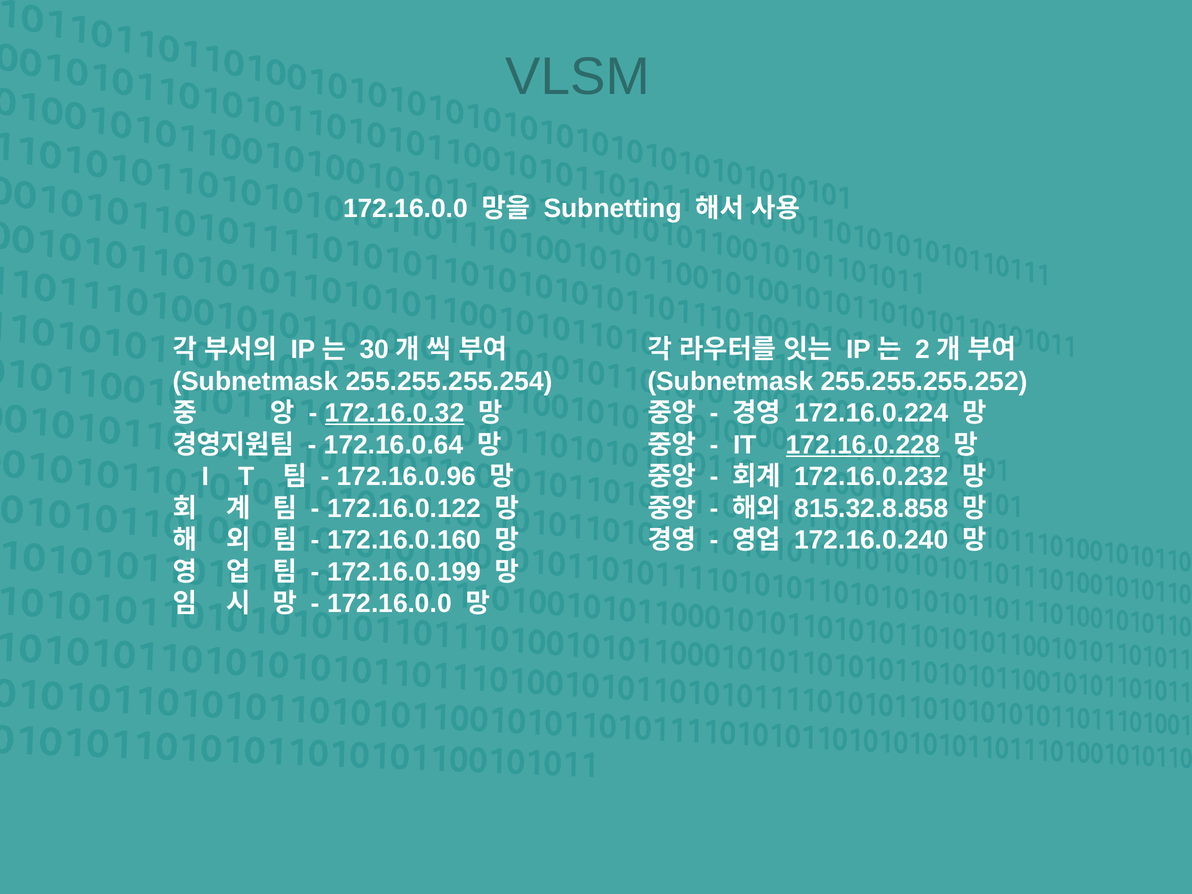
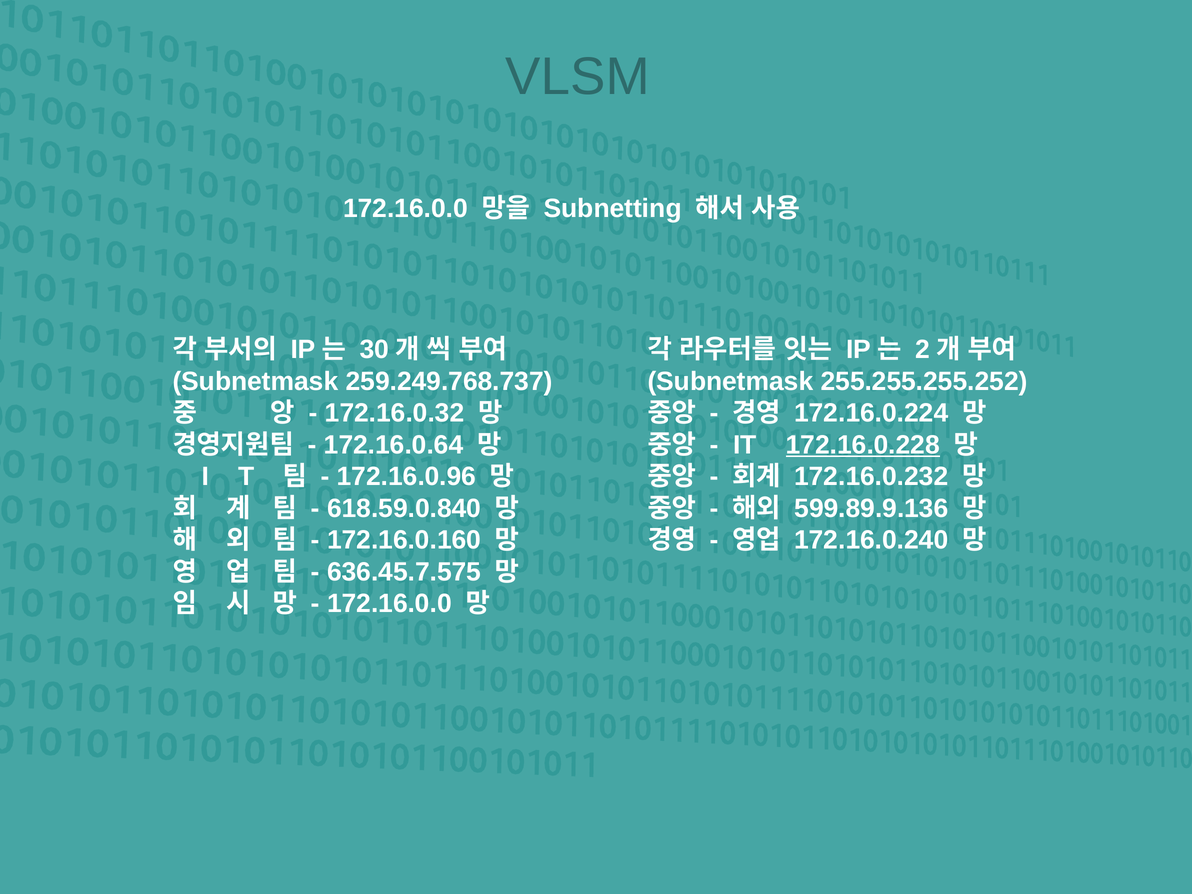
255.255.255.254: 255.255.255.254 -> 259.249.768.737
172.16.0.32 underline: present -> none
172.16.0.122: 172.16.0.122 -> 618.59.0.840
815.32.8.858: 815.32.8.858 -> 599.89.9.136
172.16.0.199: 172.16.0.199 -> 636.45.7.575
